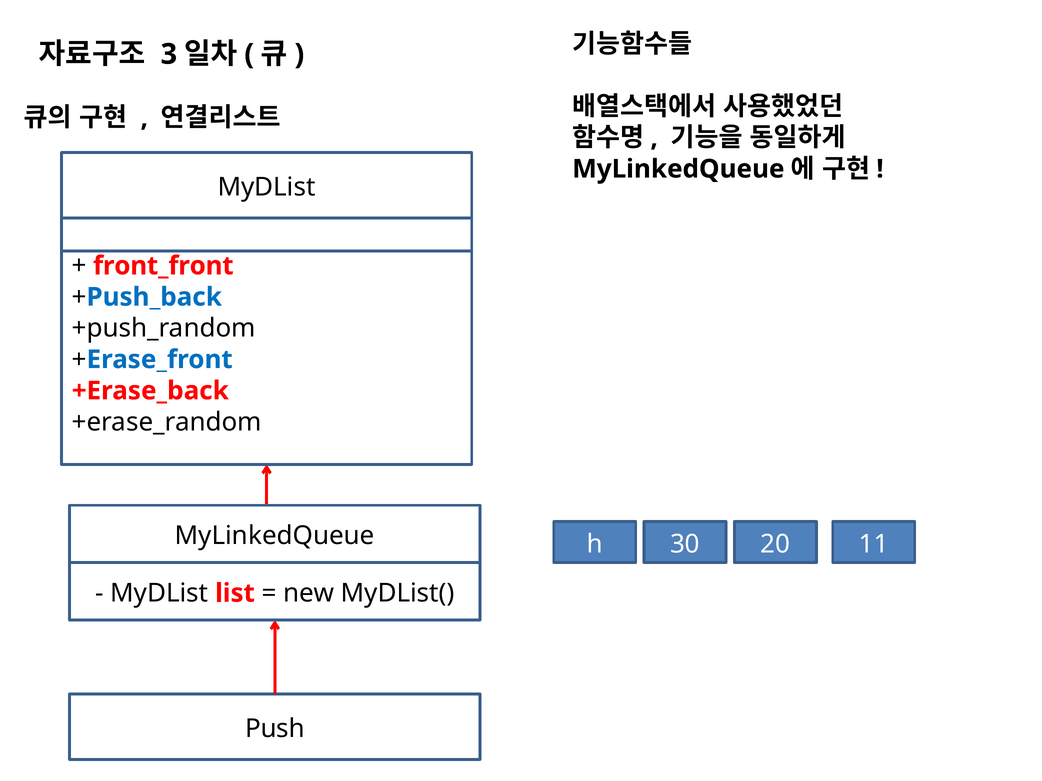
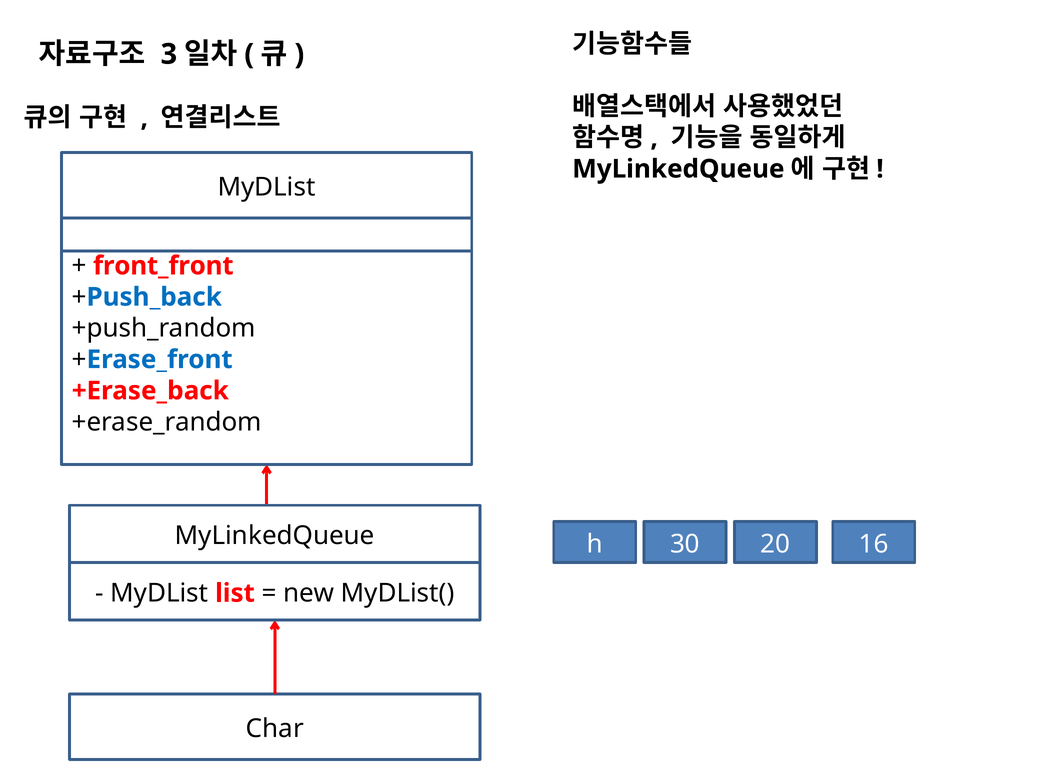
11: 11 -> 16
Push: Push -> Char
